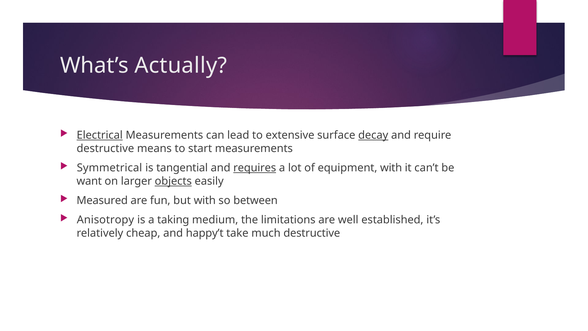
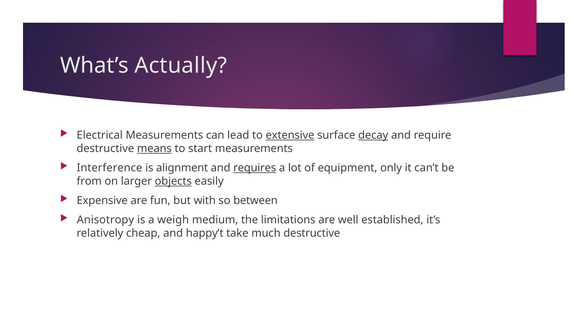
Electrical underline: present -> none
extensive underline: none -> present
means underline: none -> present
Symmetrical: Symmetrical -> Interference
tangential: tangential -> alignment
equipment with: with -> only
want: want -> from
Measured: Measured -> Expensive
taking: taking -> weigh
